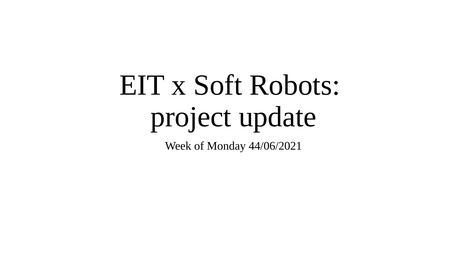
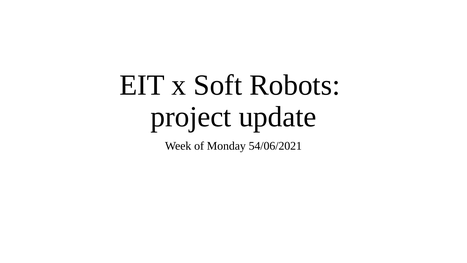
44/06/2021: 44/06/2021 -> 54/06/2021
